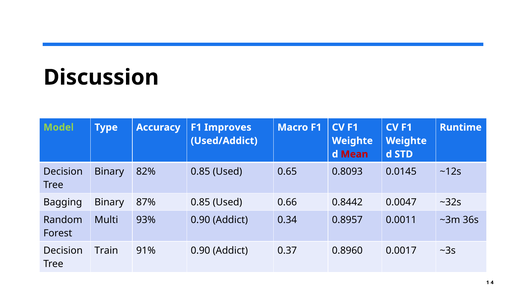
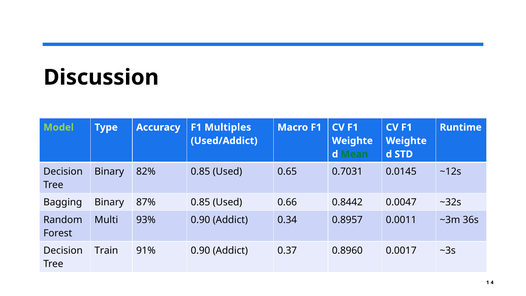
Improves: Improves -> Multiples
Mean colour: red -> green
0.8093: 0.8093 -> 0.7031
